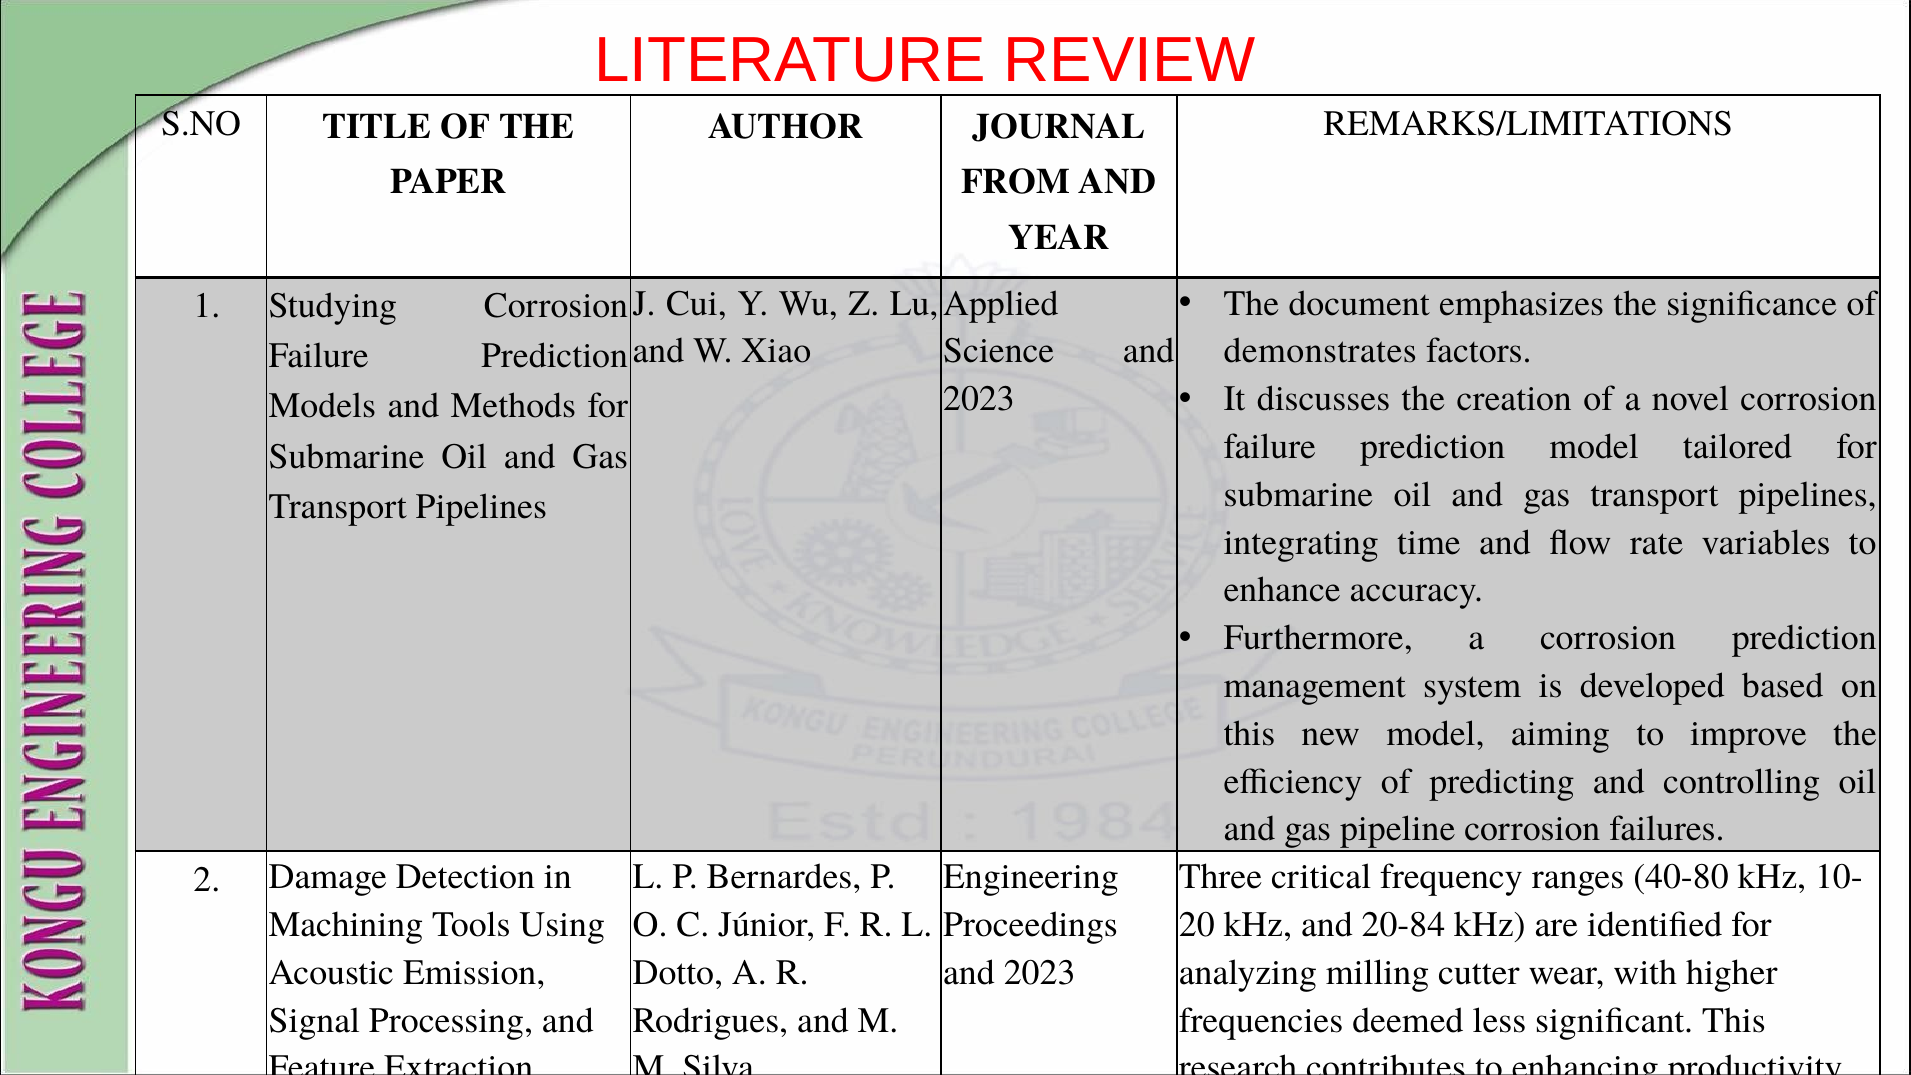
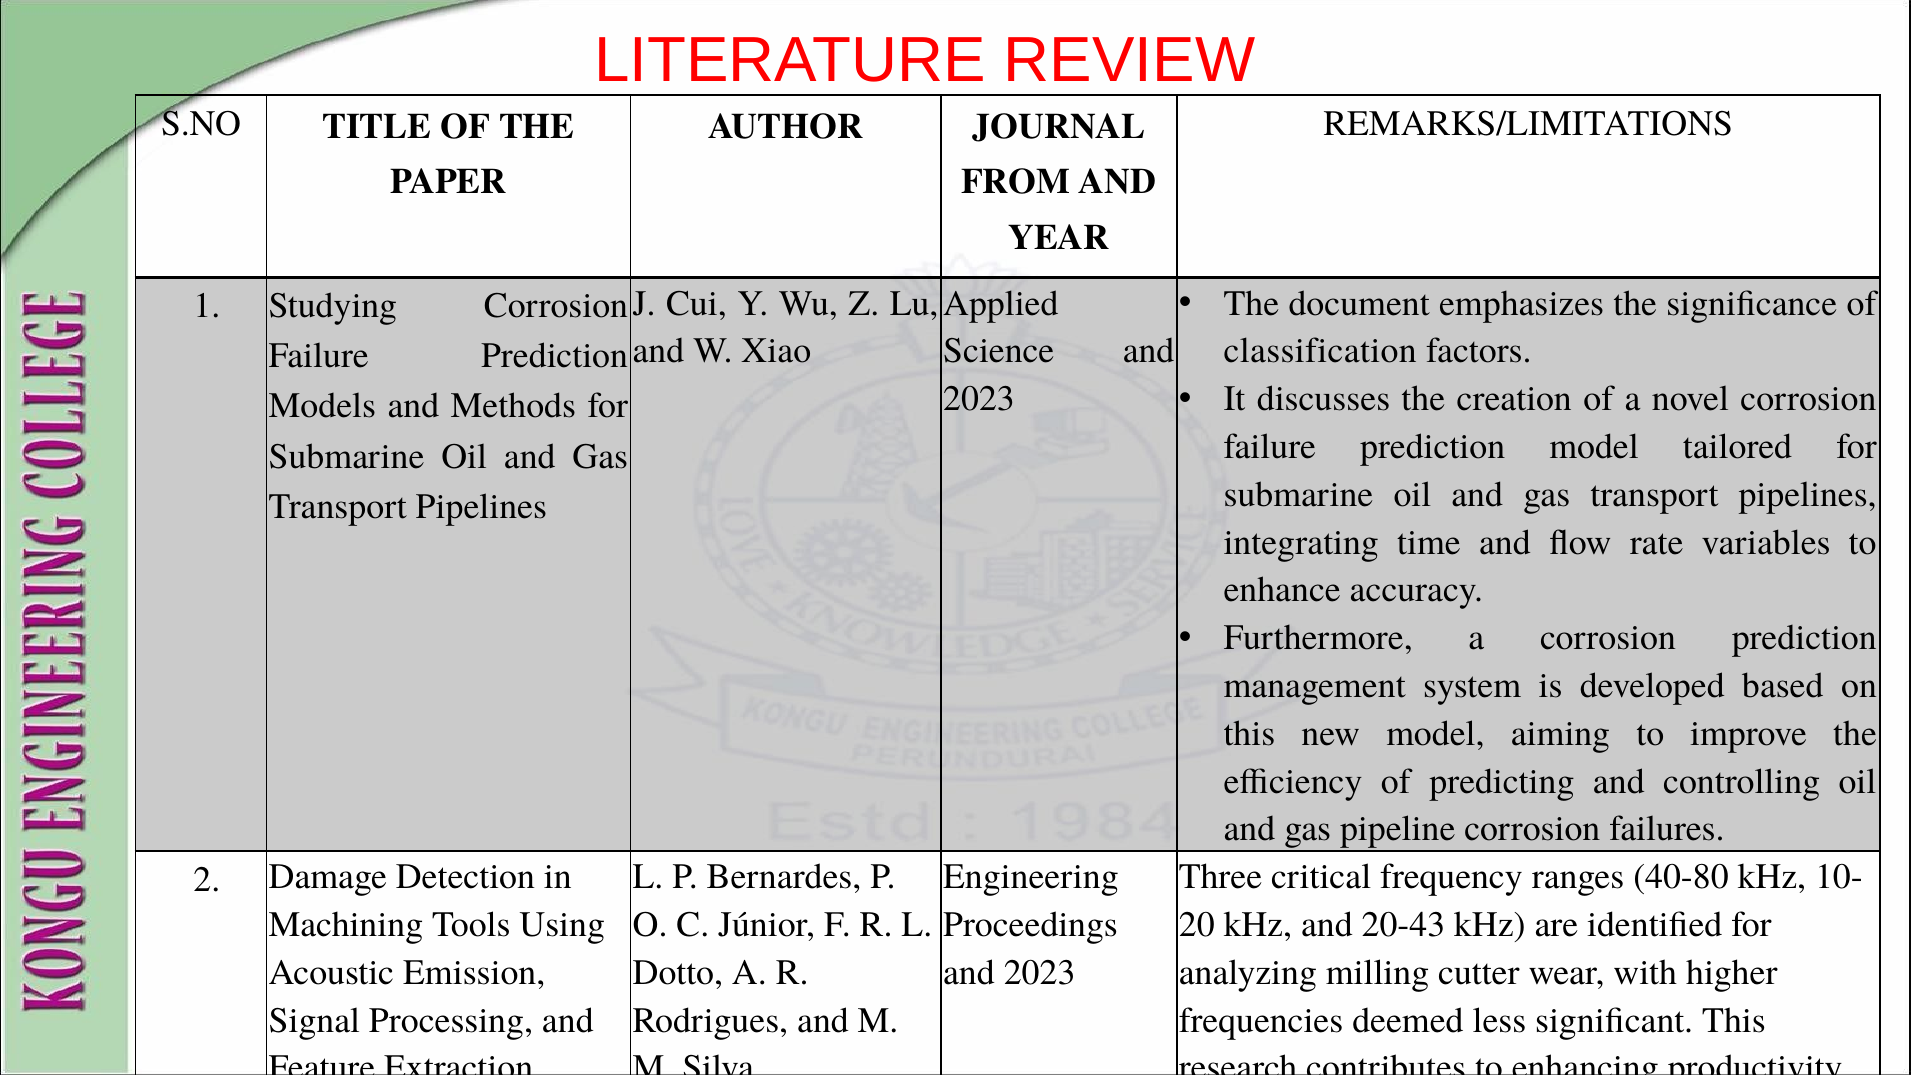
demonstrates: demonstrates -> classification
20-84: 20-84 -> 20-43
